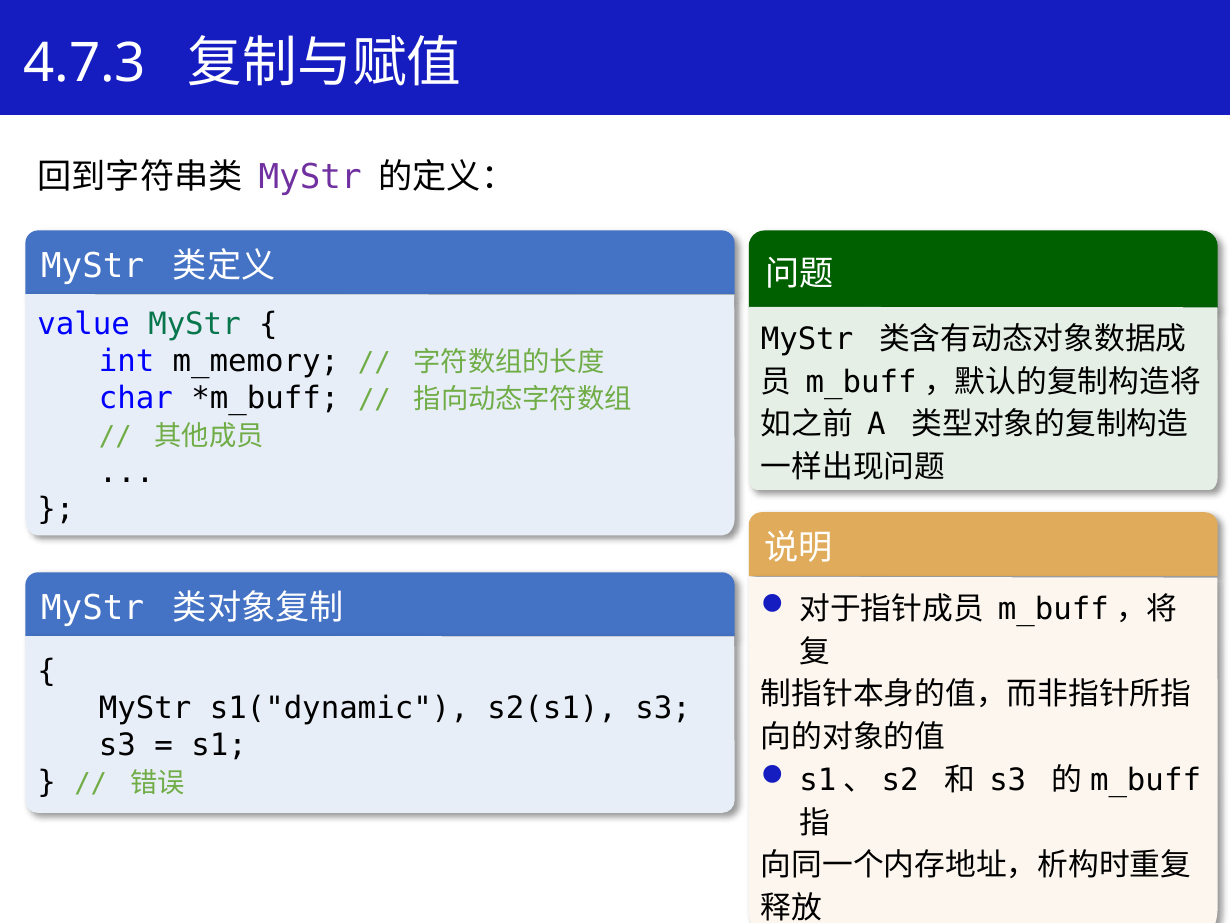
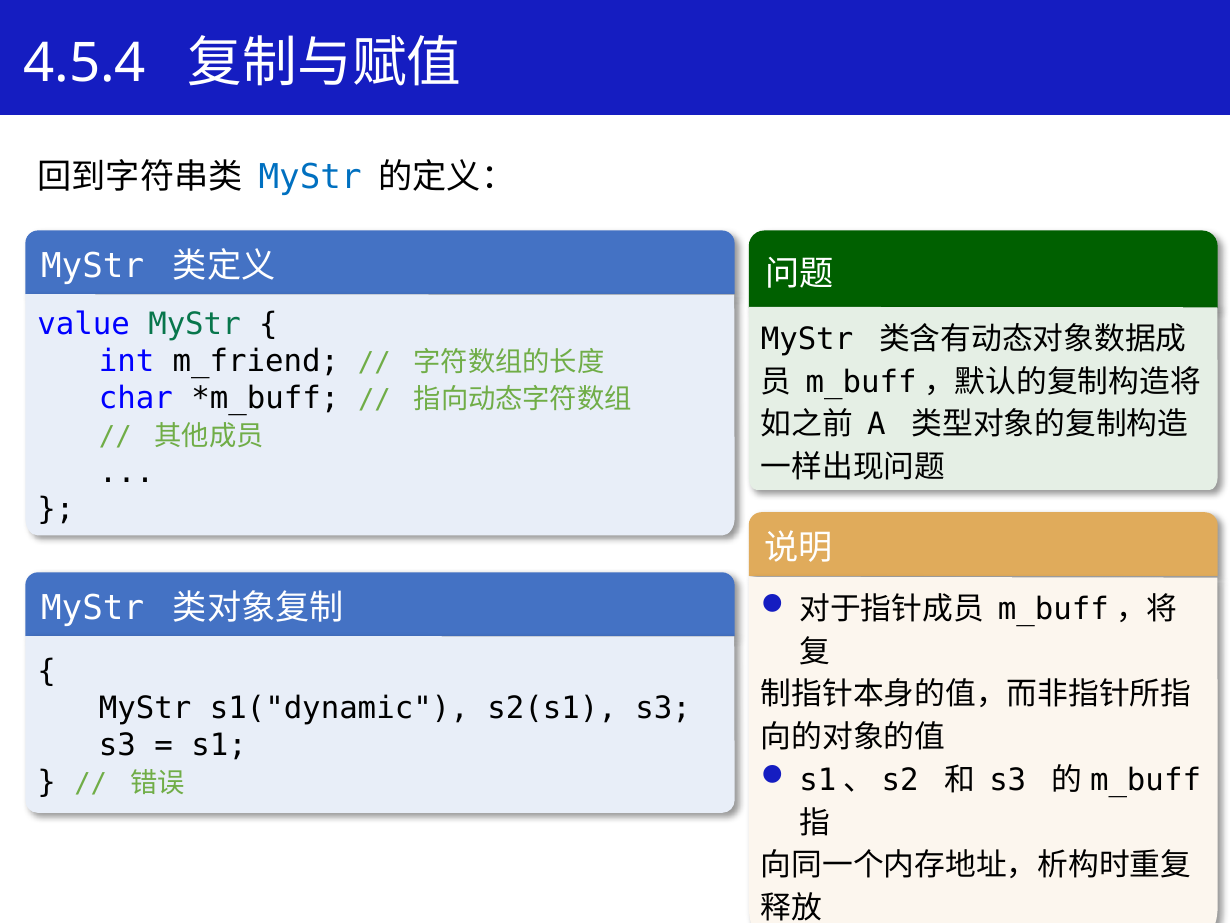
4.7.3: 4.7.3 -> 4.5.4
MyStr at (310, 177) colour: purple -> blue
m_memory: m_memory -> m_friend
